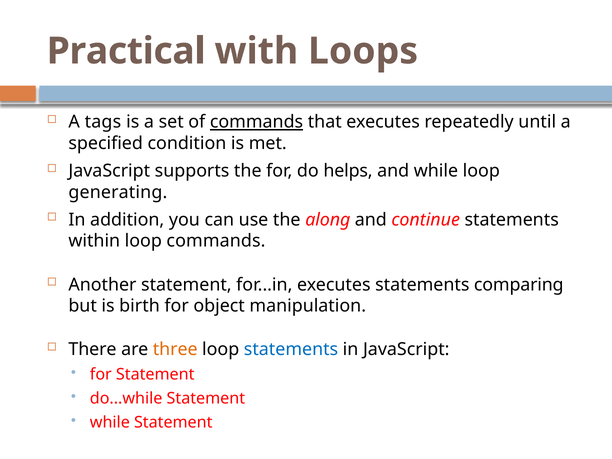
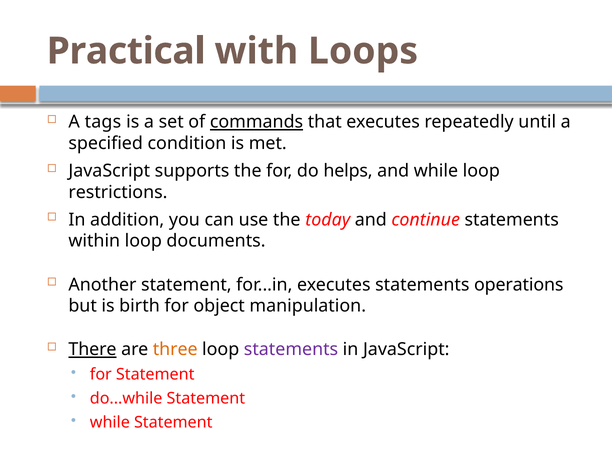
generating: generating -> restrictions
along: along -> today
loop commands: commands -> documents
comparing: comparing -> operations
There underline: none -> present
statements at (291, 350) colour: blue -> purple
